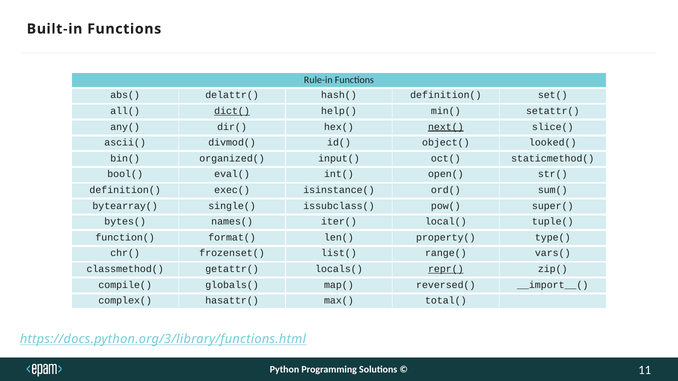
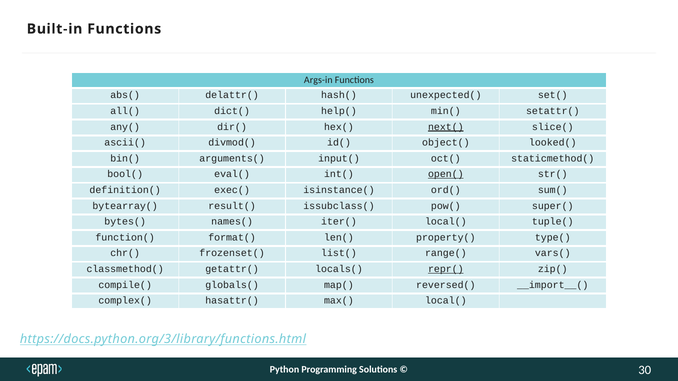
Rule-in: Rule-in -> Args-in
hash( definition(: definition( -> unexpected(
dict( underline: present -> none
organized(: organized( -> arguments(
open( underline: none -> present
single(: single( -> result(
max( total(: total( -> local(
11: 11 -> 30
